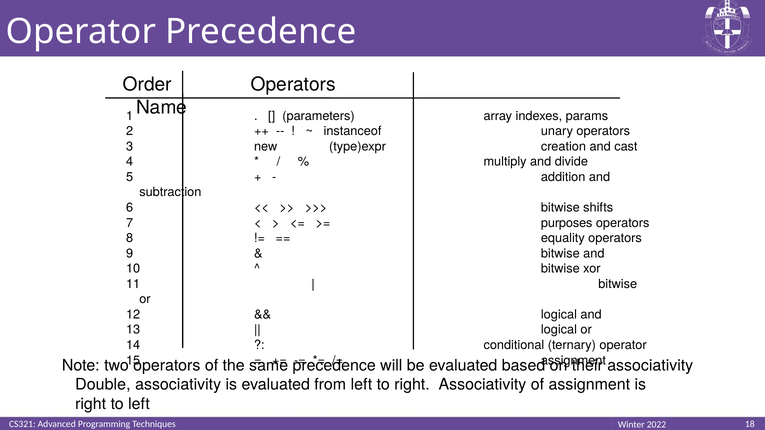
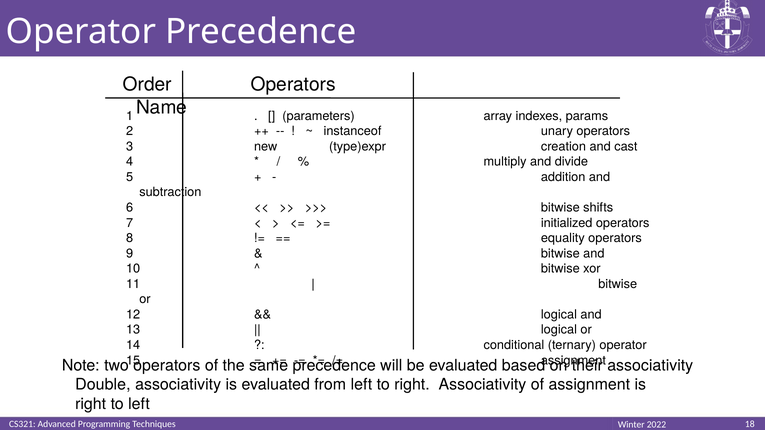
purposes: purposes -> initialized
